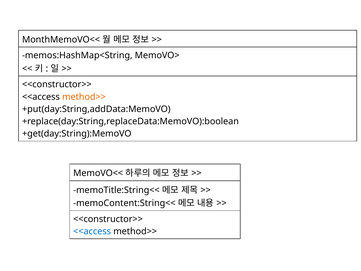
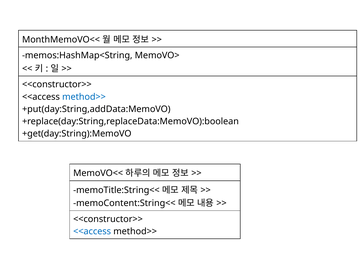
method>> at (84, 97) colour: orange -> blue
